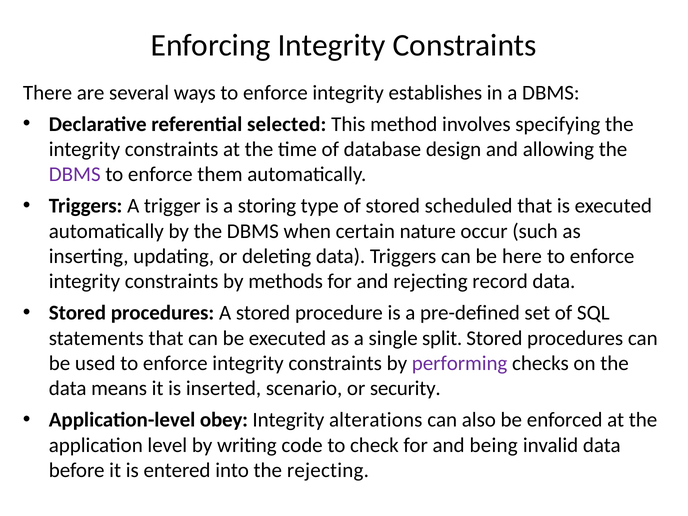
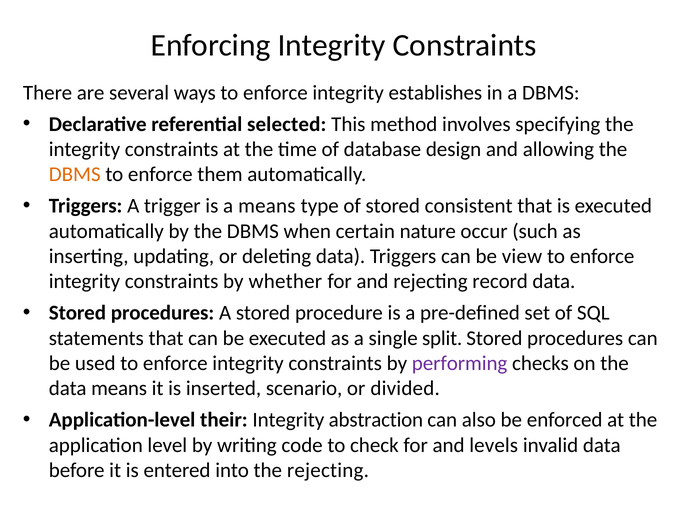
DBMS at (75, 175) colour: purple -> orange
a storing: storing -> means
scheduled: scheduled -> consistent
here: here -> view
methods: methods -> whether
security: security -> divided
obey: obey -> their
alterations: alterations -> abstraction
being: being -> levels
